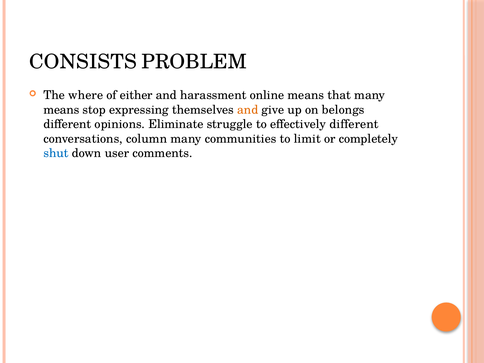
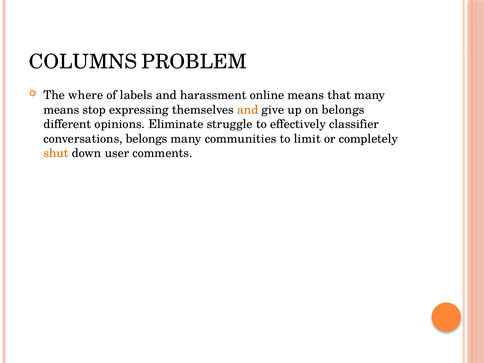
CONSISTS: CONSISTS -> COLUMNS
either: either -> labels
effectively different: different -> classifier
conversations column: column -> belongs
shut colour: blue -> orange
